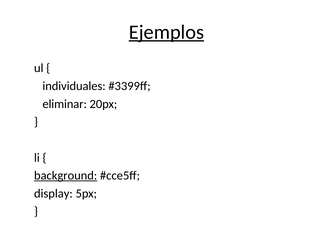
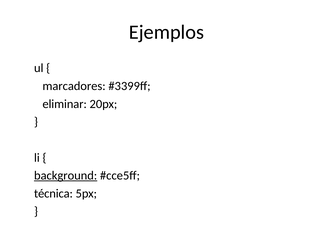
Ejemplos underline: present -> none
individuales: individuales -> marcadores
display: display -> técnica
